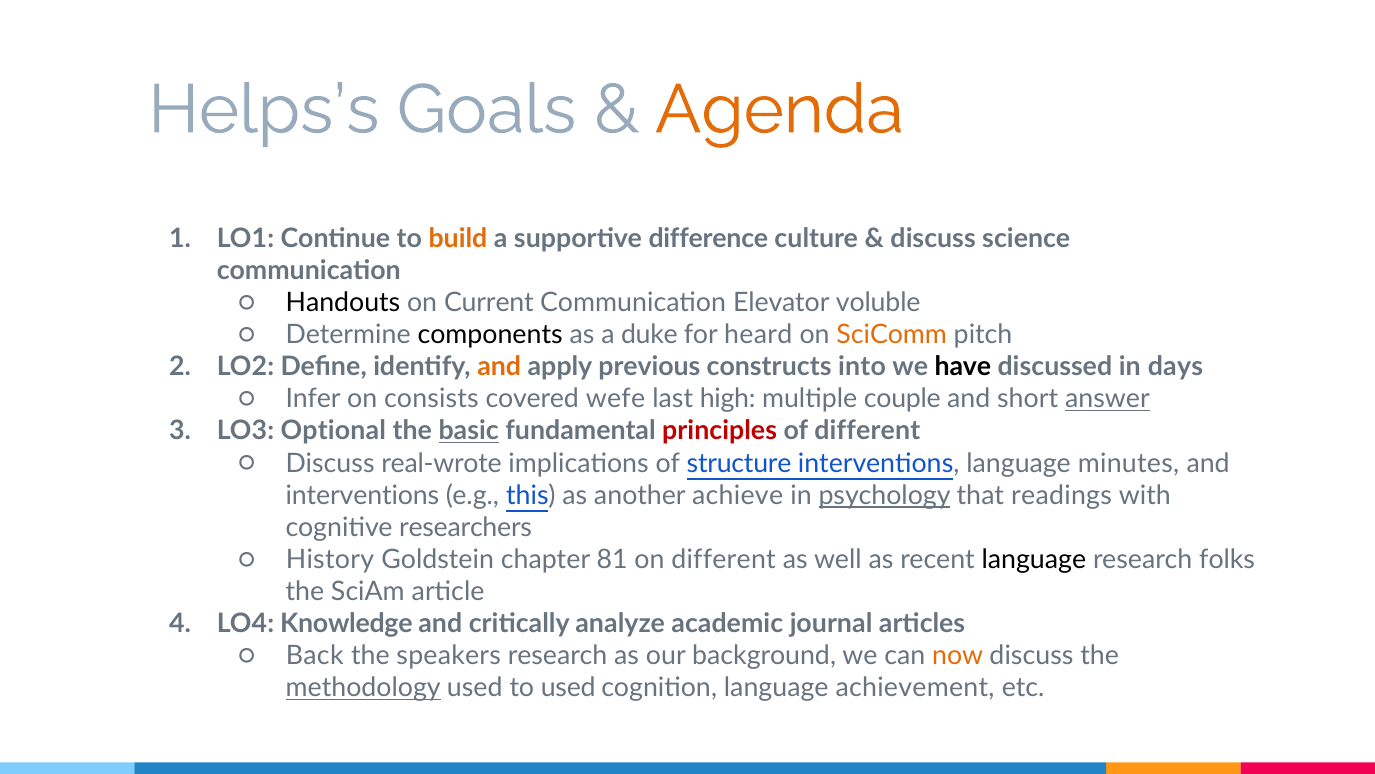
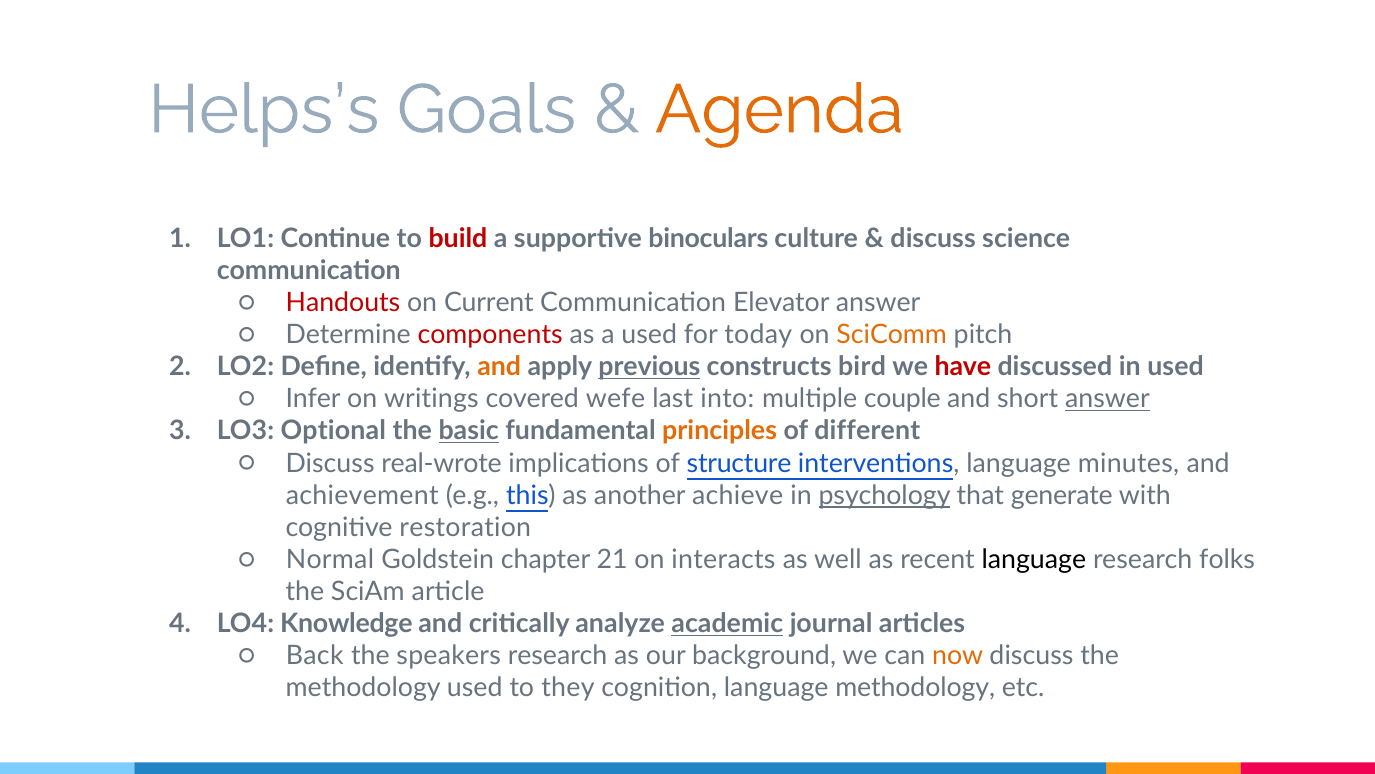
build colour: orange -> red
difference: difference -> binoculars
Handouts colour: black -> red
Elevator voluble: voluble -> answer
components colour: black -> red
a duke: duke -> used
heard: heard -> today
previous underline: none -> present
into: into -> bird
have colour: black -> red
in days: days -> used
consists: consists -> writings
high: high -> into
principles colour: red -> orange
interventions at (362, 495): interventions -> achievement
readings: readings -> generate
researchers: researchers -> restoration
History: History -> Normal
81: 81 -> 21
on different: different -> interacts
academic underline: none -> present
methodology at (363, 688) underline: present -> none
to used: used -> they
language achievement: achievement -> methodology
